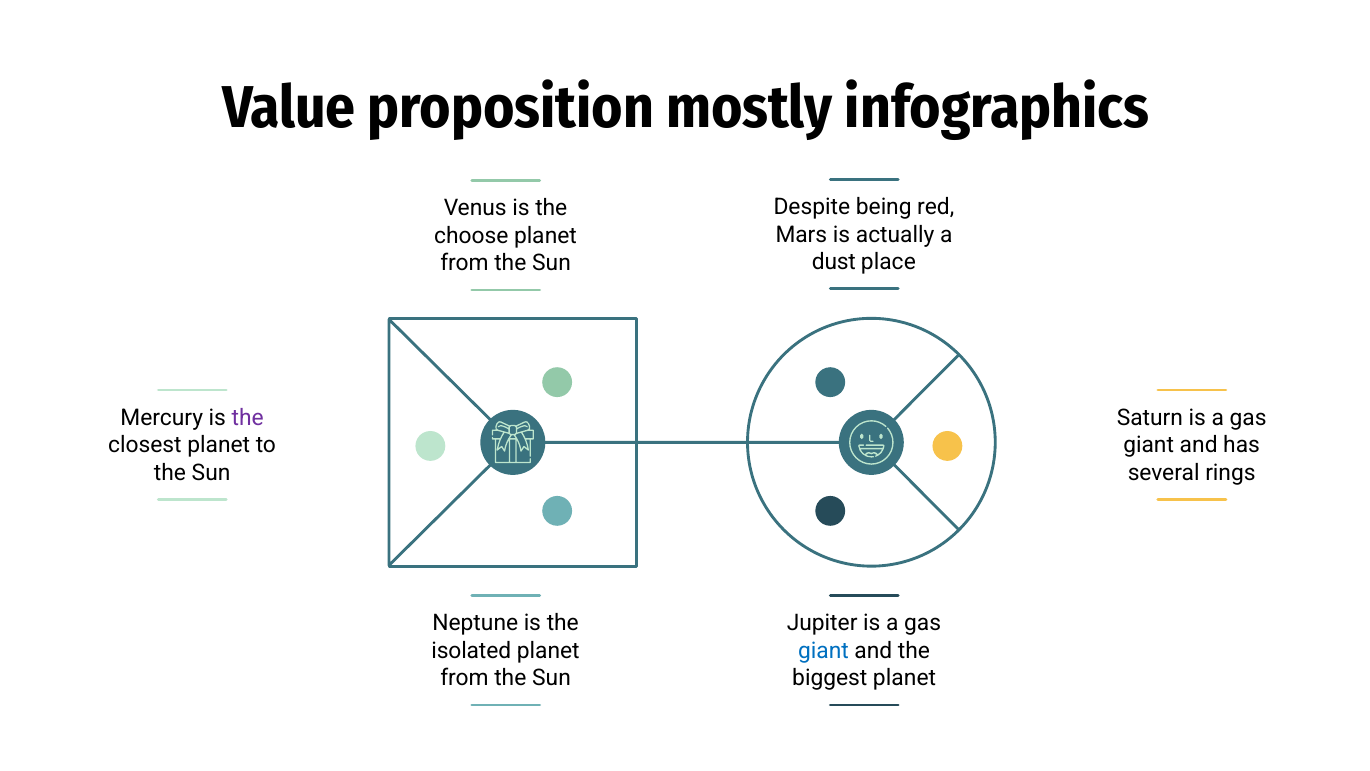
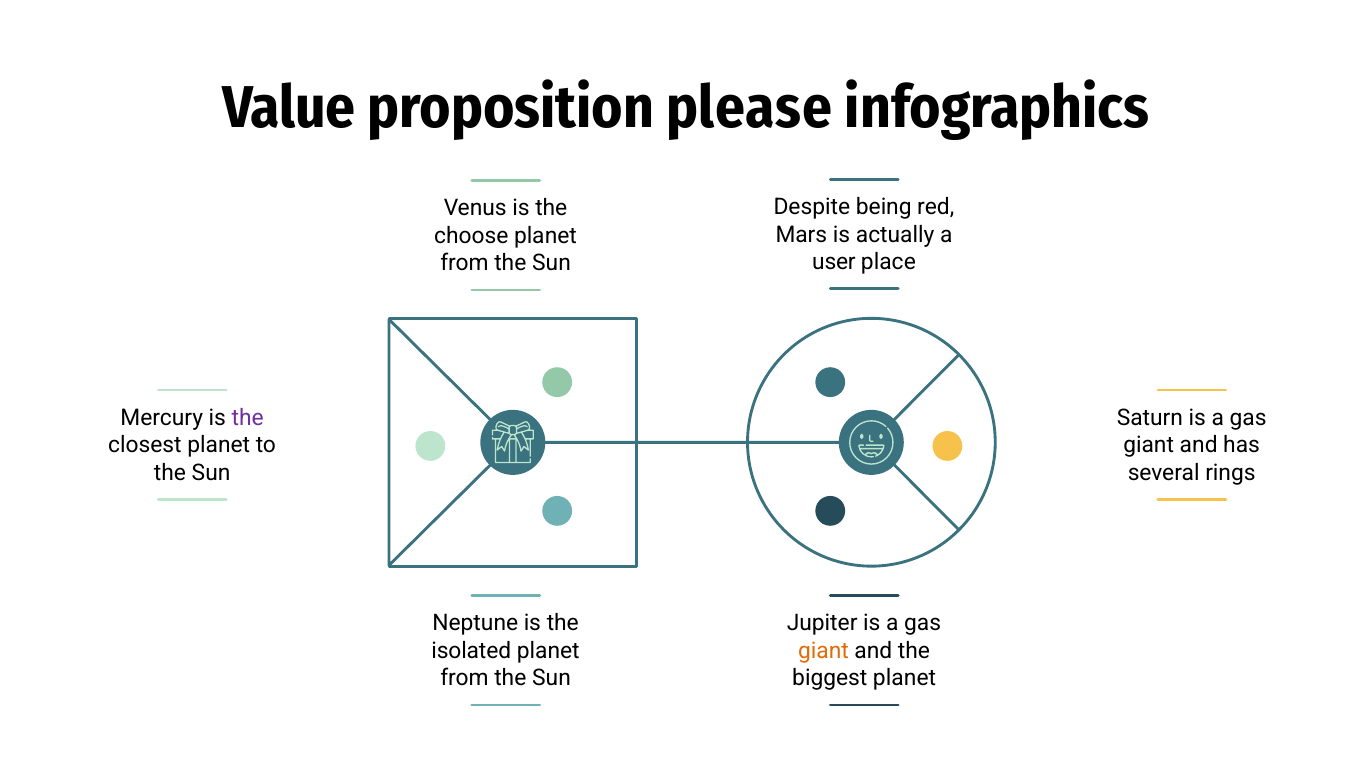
mostly: mostly -> please
dust: dust -> user
giant at (823, 650) colour: blue -> orange
